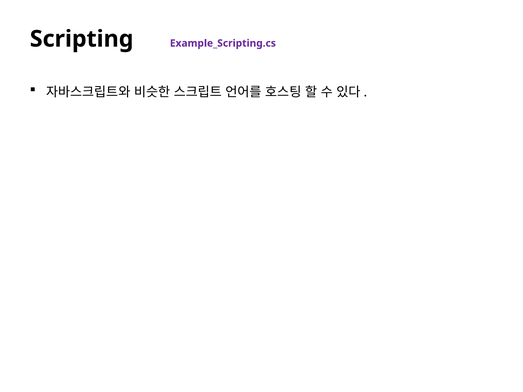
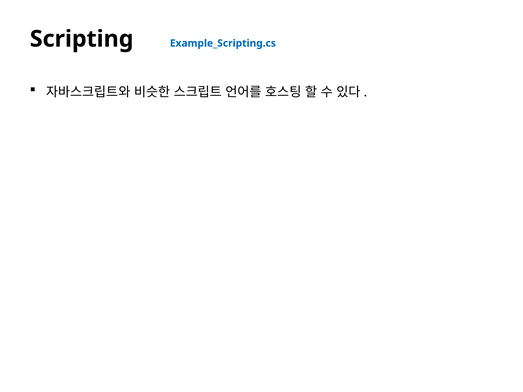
Example_Scripting.cs colour: purple -> blue
